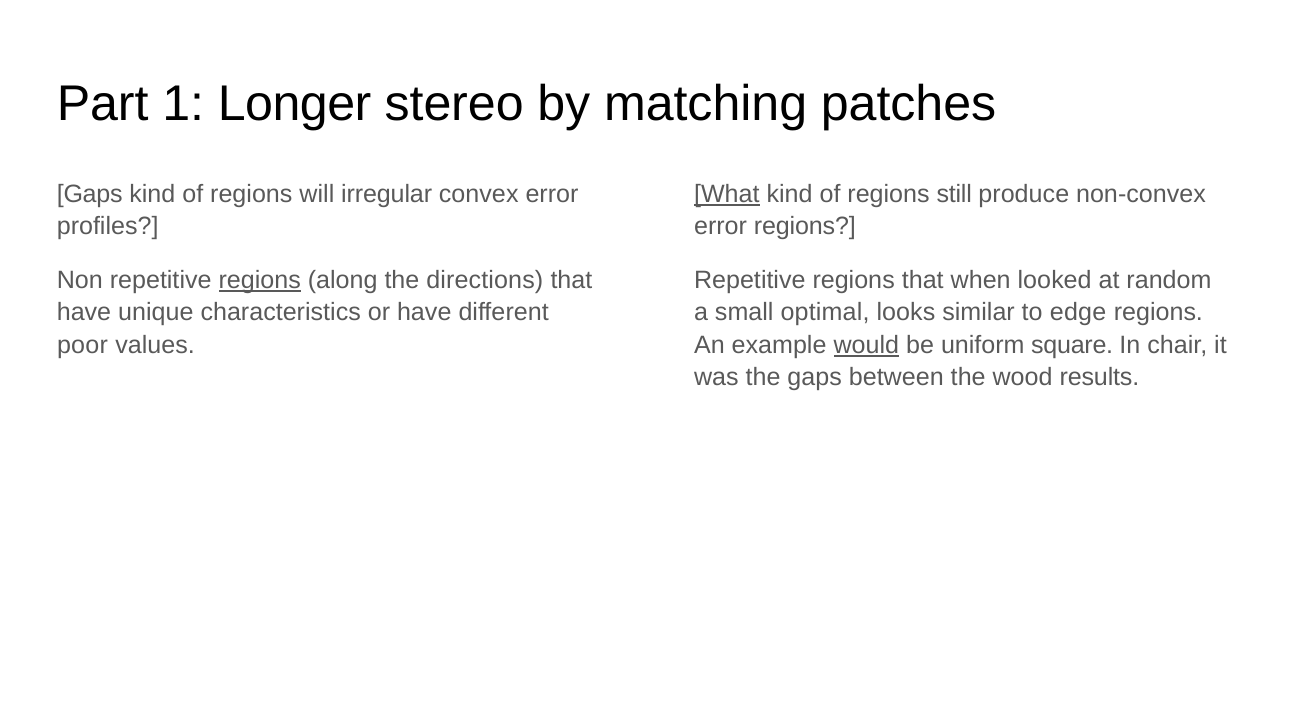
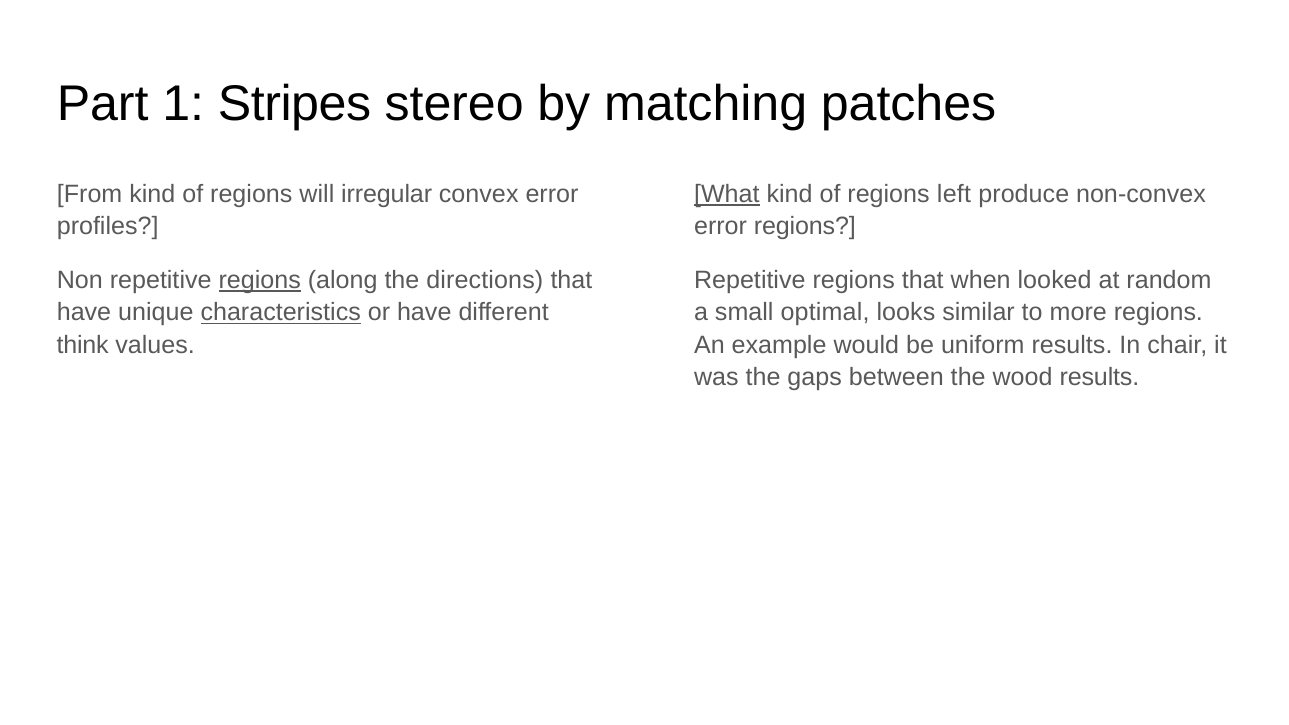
Longer: Longer -> Stripes
Gaps at (90, 194): Gaps -> From
still: still -> left
characteristics underline: none -> present
edge: edge -> more
poor: poor -> think
would underline: present -> none
uniform square: square -> results
